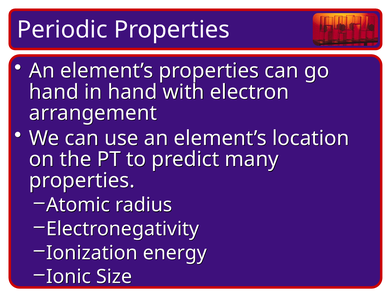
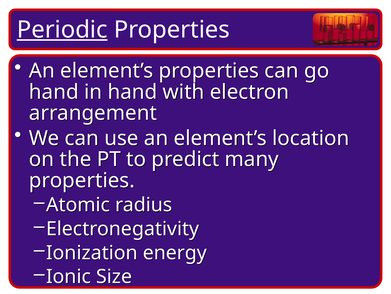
Periodic underline: none -> present
